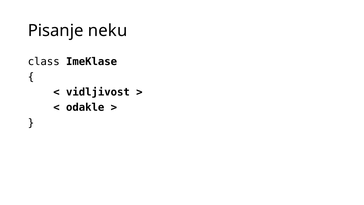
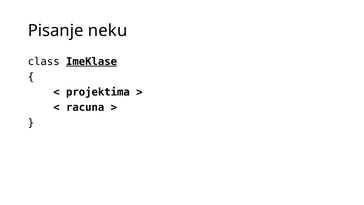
ImeKlase underline: none -> present
vidljivost: vidljivost -> projektima
odakle: odakle -> racuna
